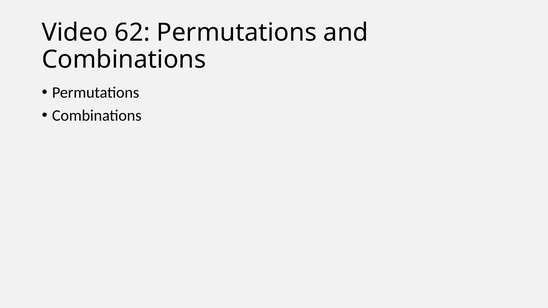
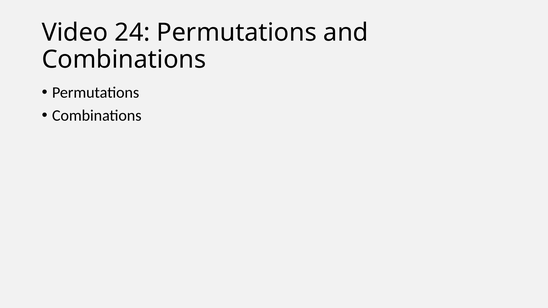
62: 62 -> 24
